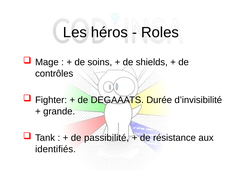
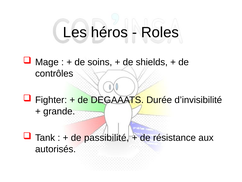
identifiés: identifiés -> autorisés
